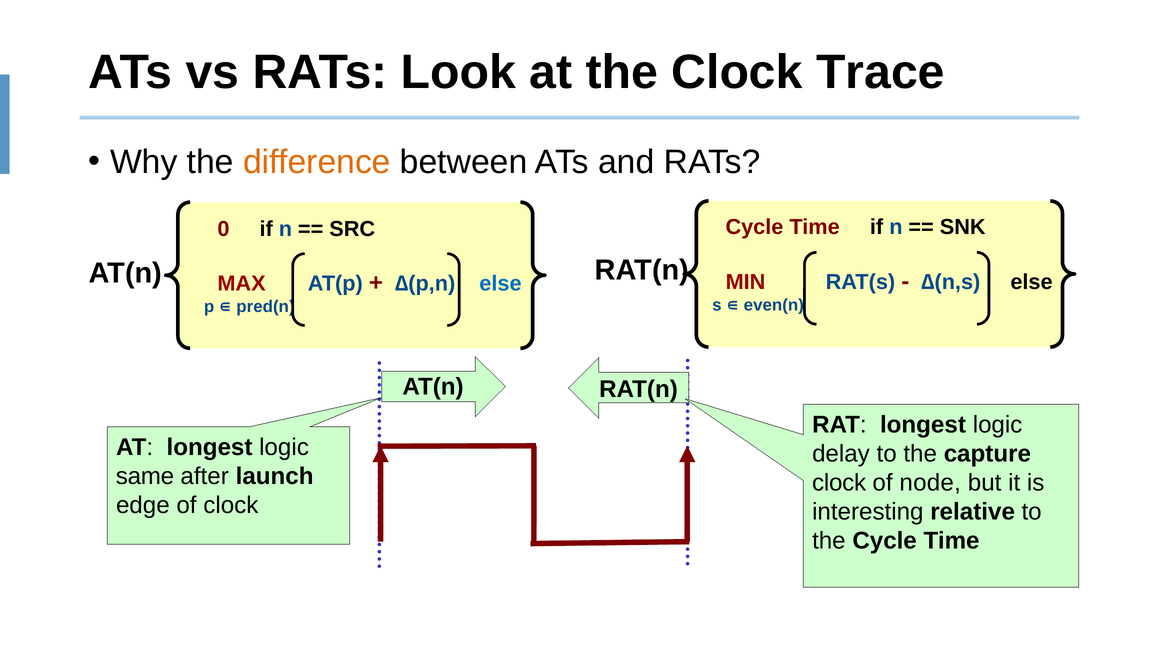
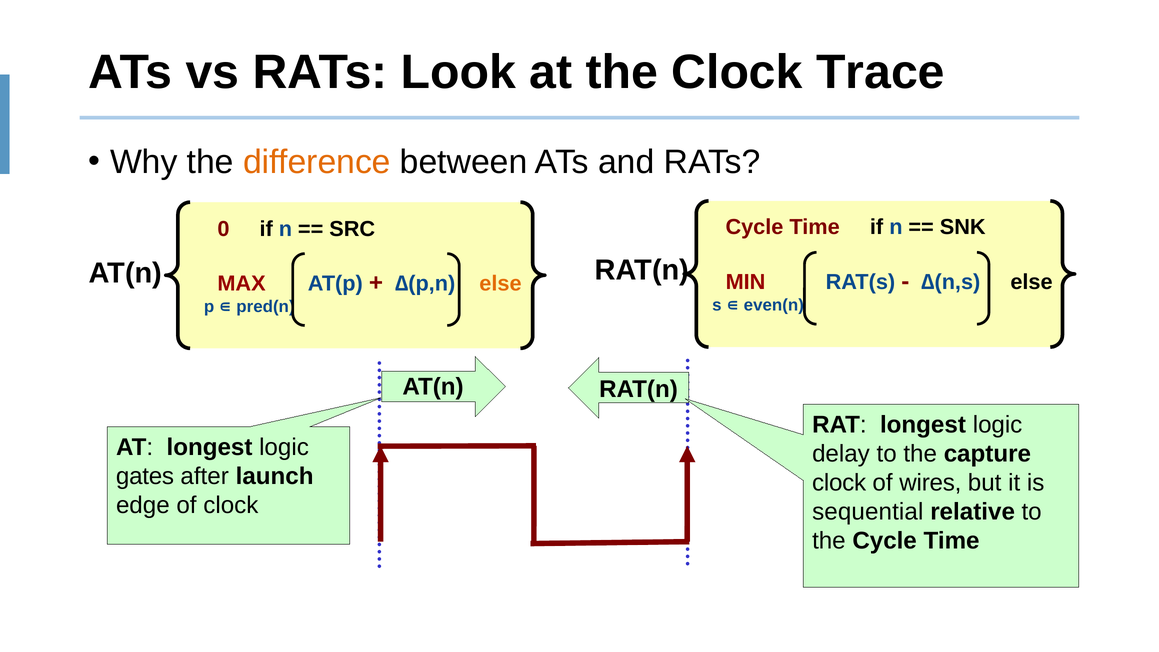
else at (500, 284) colour: blue -> orange
same: same -> gates
node: node -> wires
interesting: interesting -> sequential
